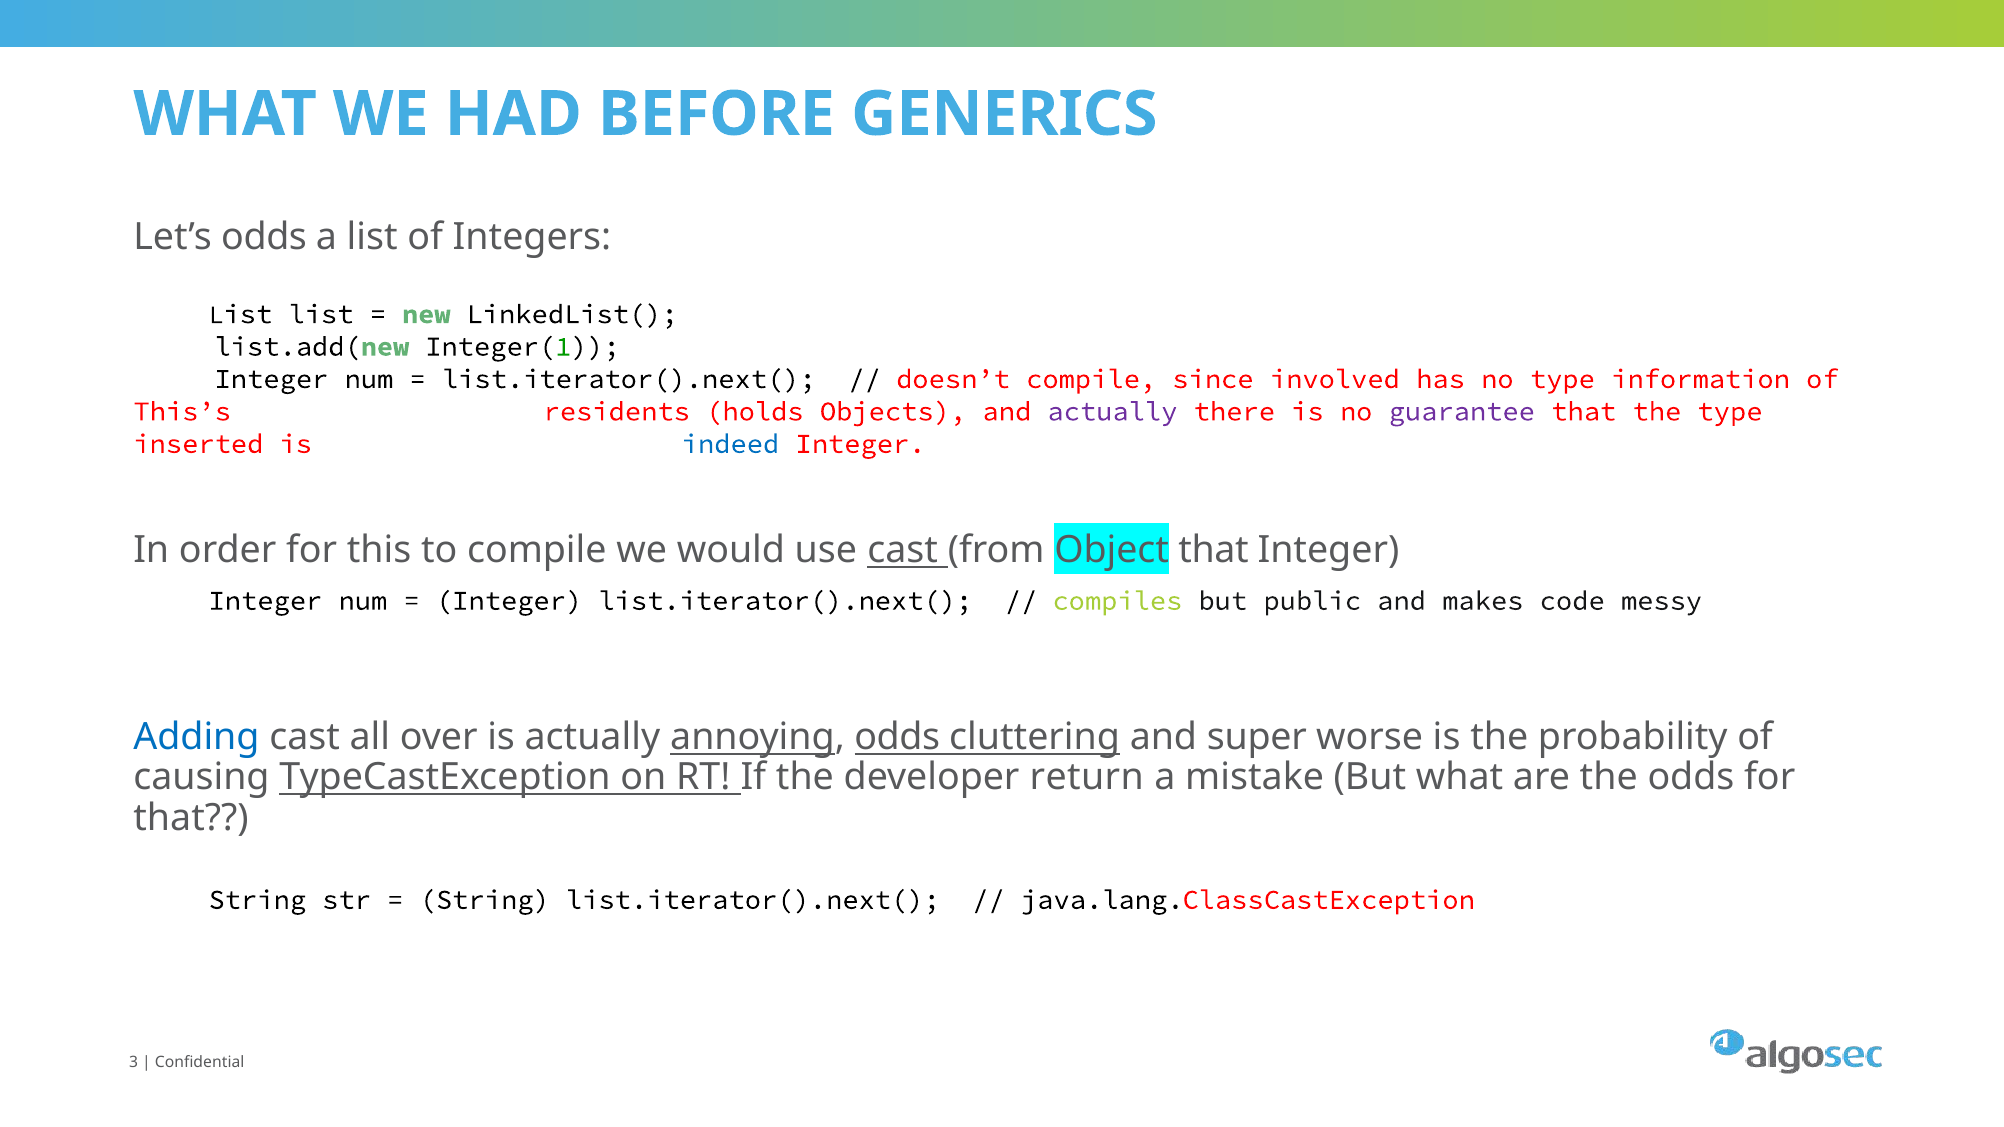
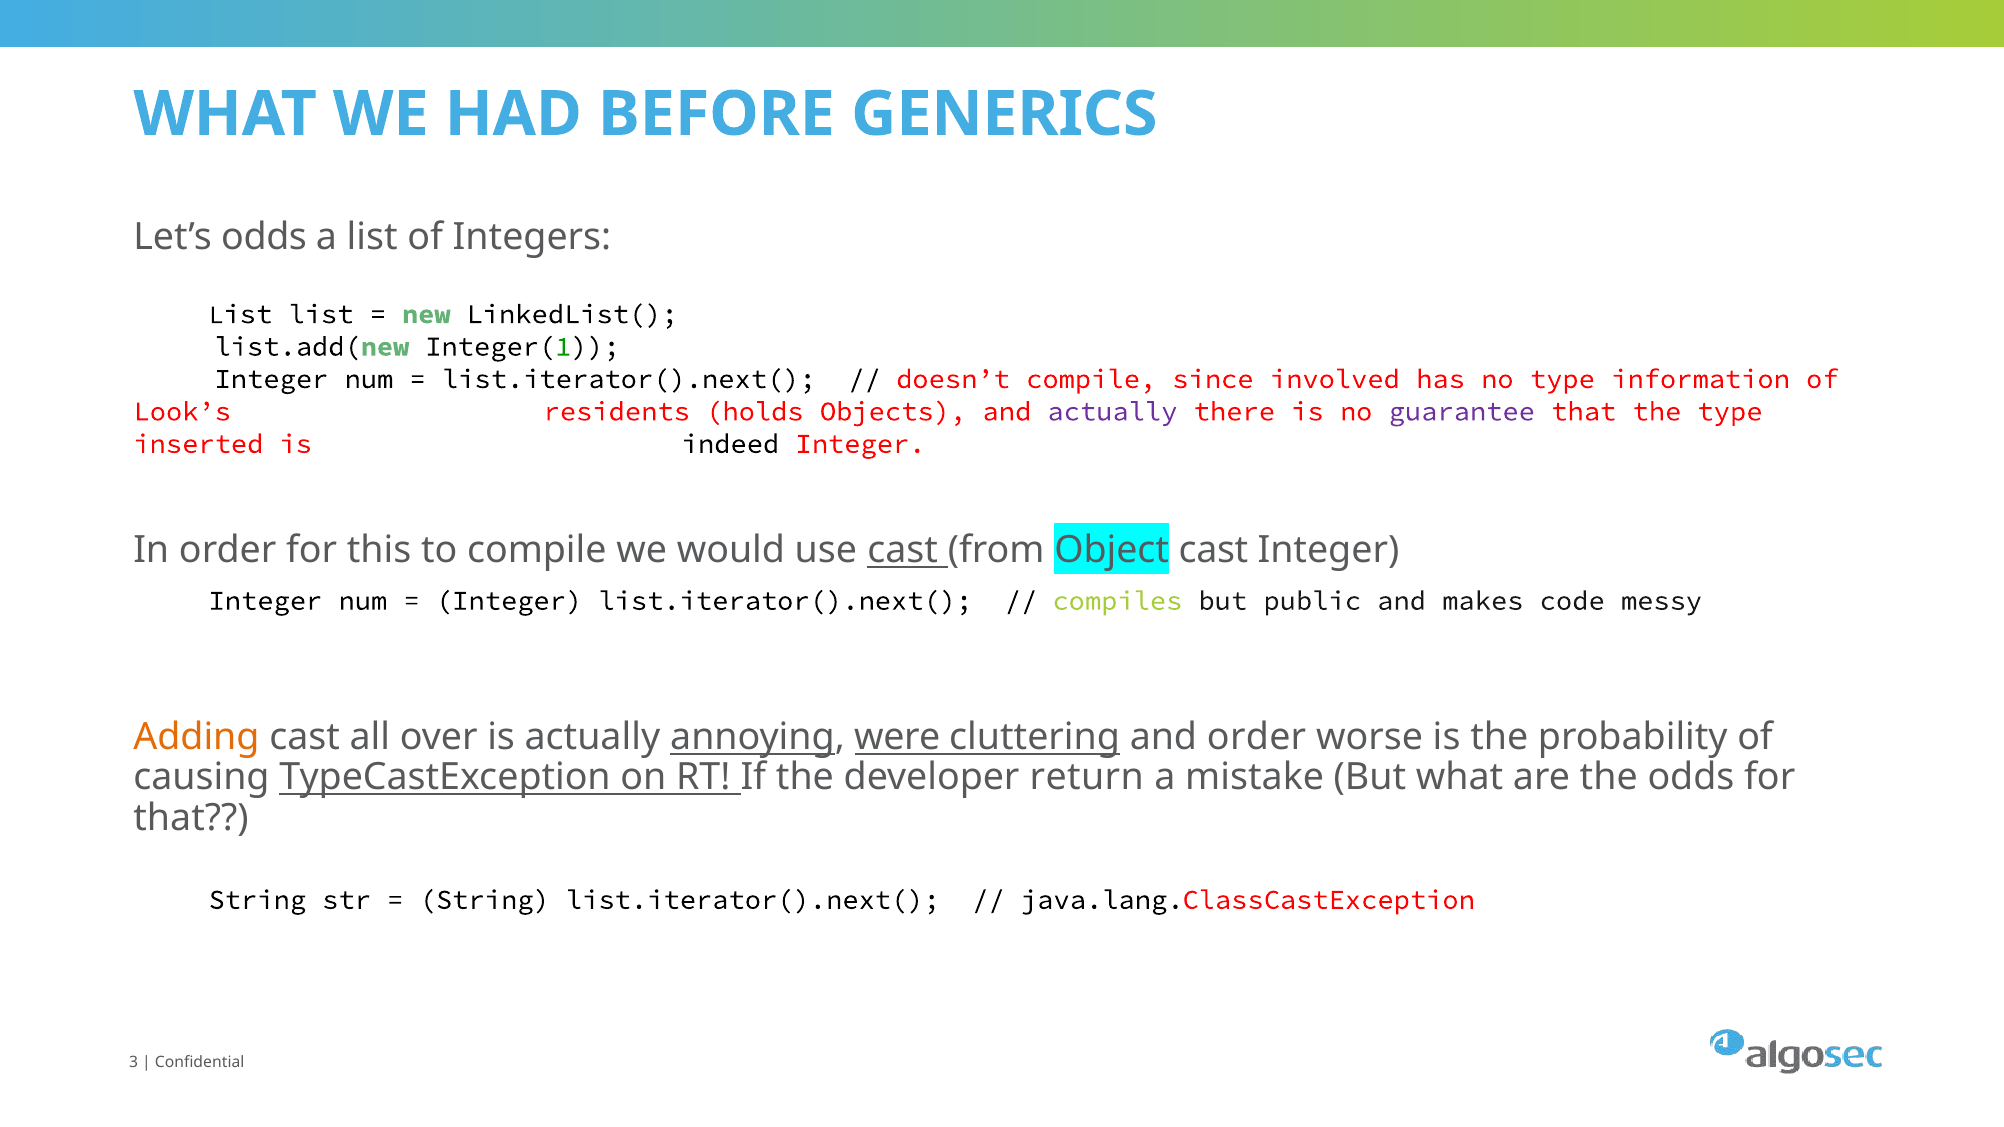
This’s: This’s -> Look’s
indeed colour: blue -> black
Object that: that -> cast
Adding colour: blue -> orange
annoying odds: odds -> were
and super: super -> order
